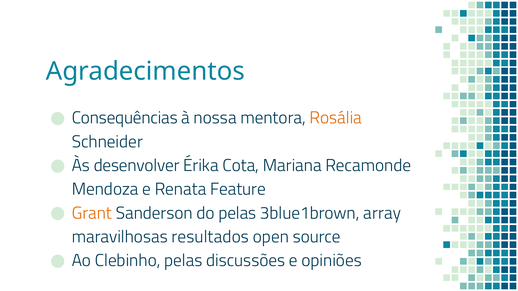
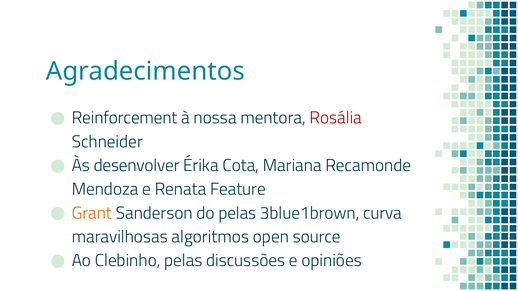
Consequências: Consequências -> Reinforcement
Rosália colour: orange -> red
array: array -> curva
resultados: resultados -> algoritmos
